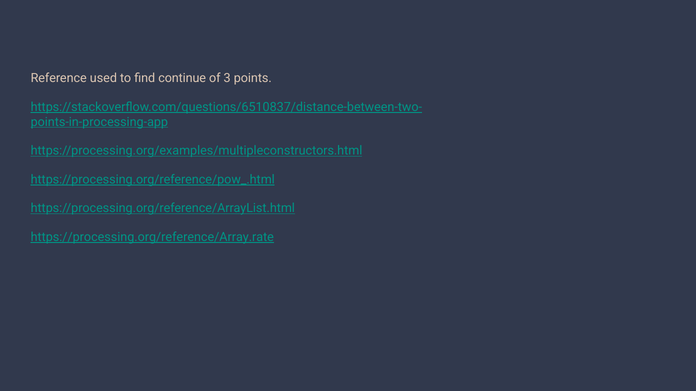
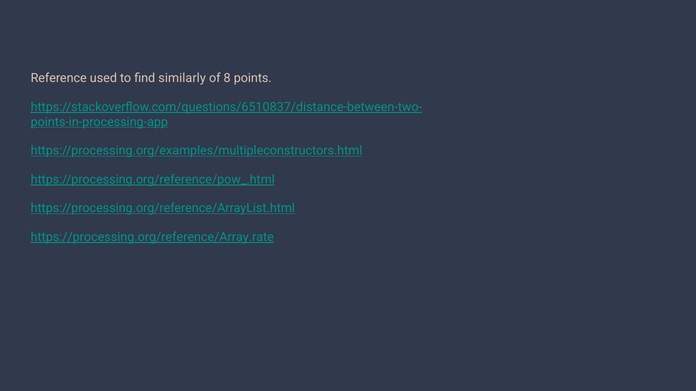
continue: continue -> similarly
3: 3 -> 8
